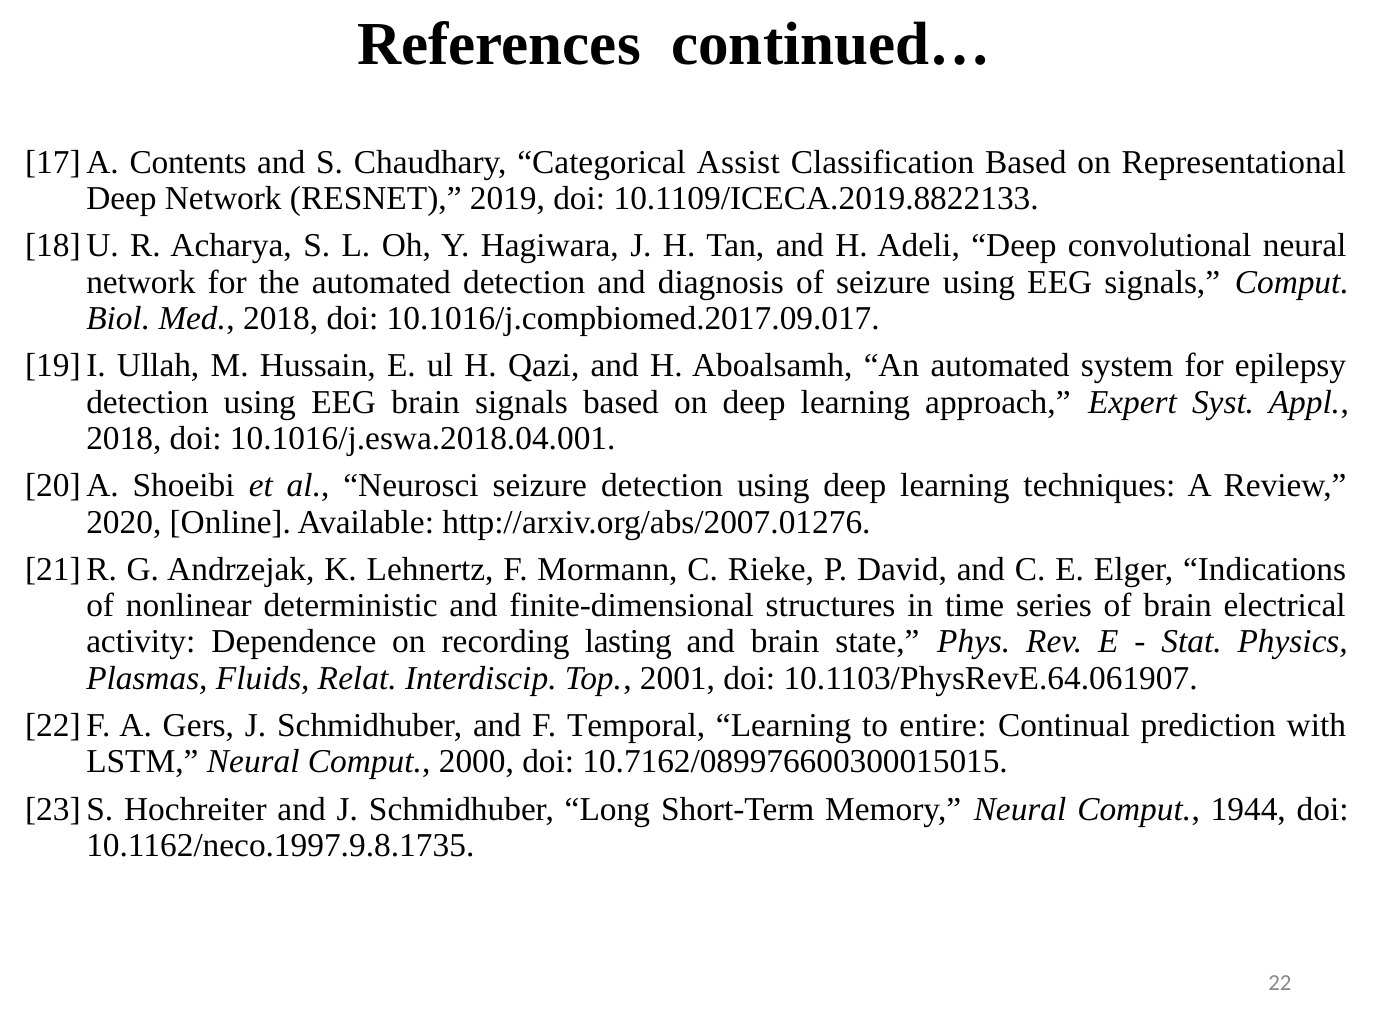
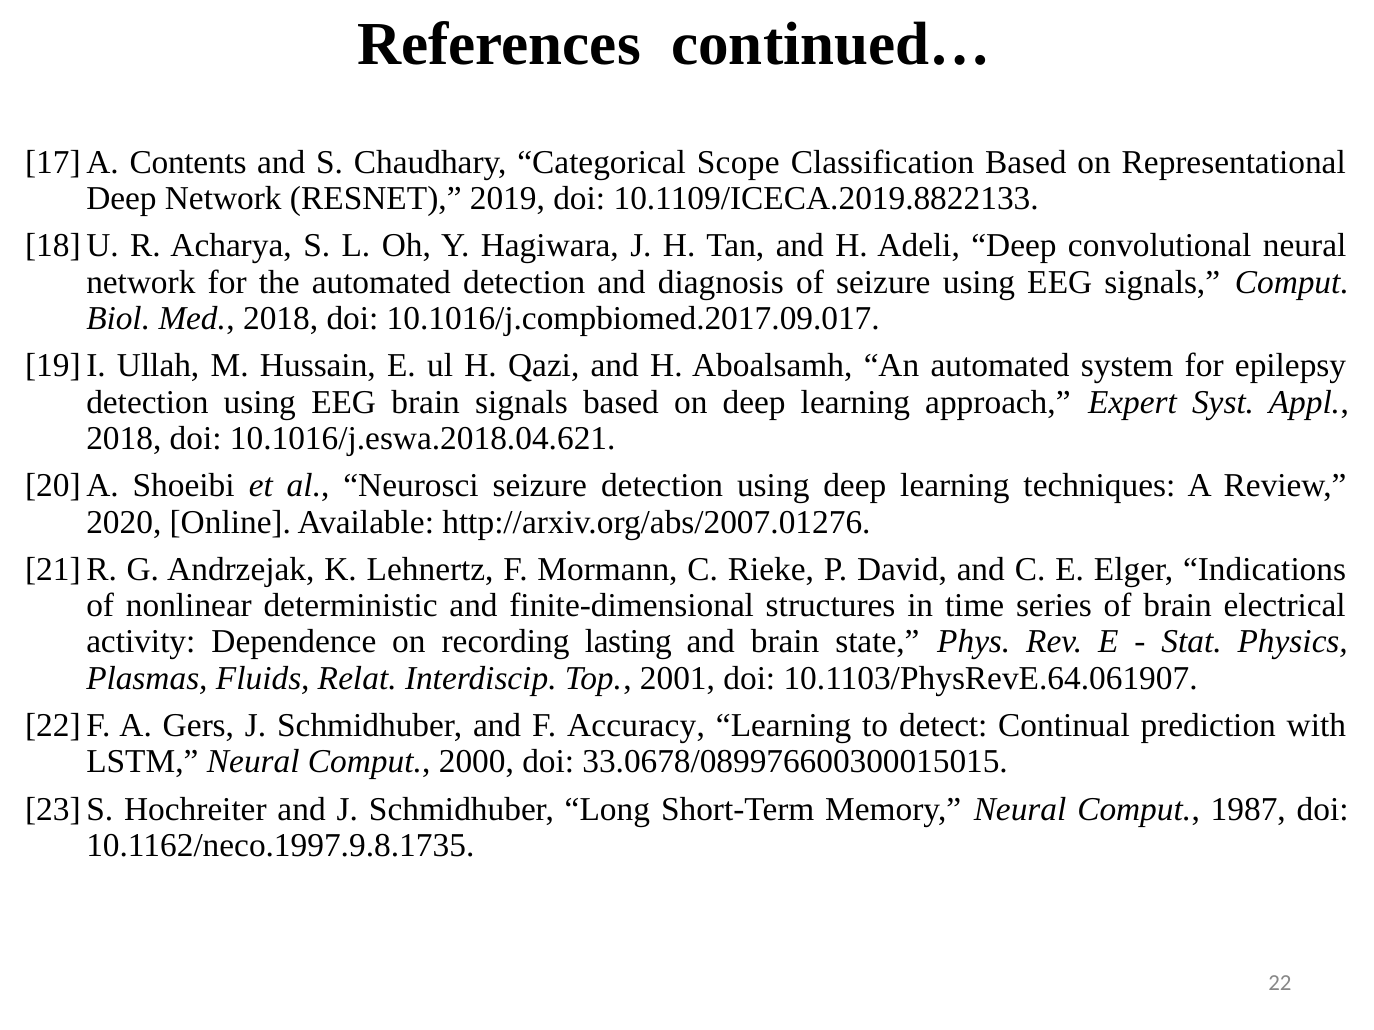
Assist: Assist -> Scope
10.1016/j.eswa.2018.04.001: 10.1016/j.eswa.2018.04.001 -> 10.1016/j.eswa.2018.04.621
Temporal: Temporal -> Accuracy
entire: entire -> detect
10.7162/089976600300015015: 10.7162/089976600300015015 -> 33.0678/089976600300015015
1944: 1944 -> 1987
